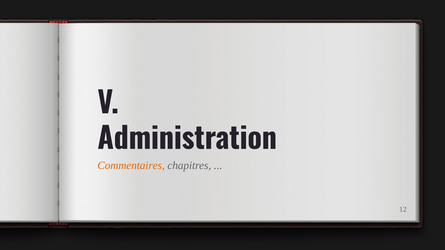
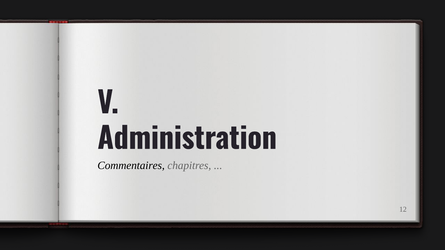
Commentaires colour: orange -> black
